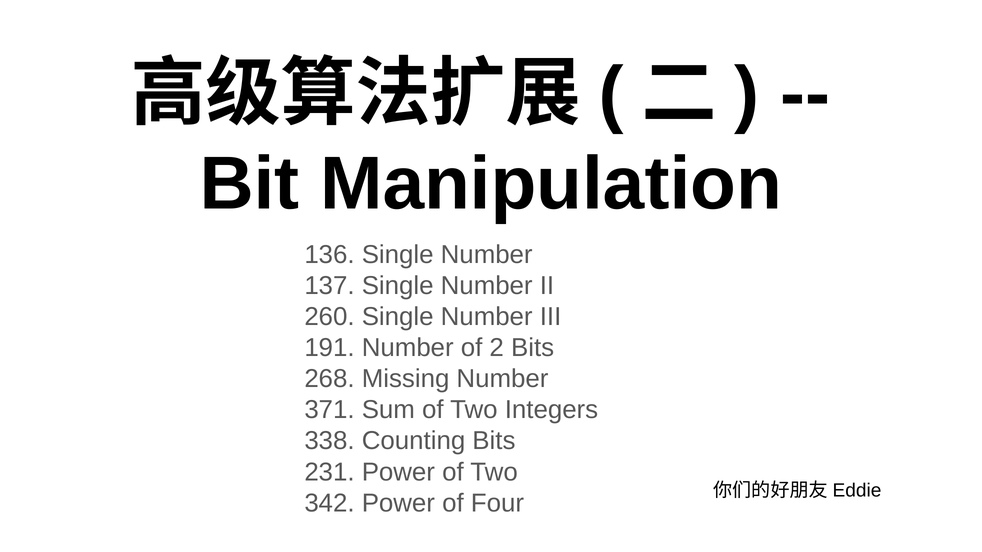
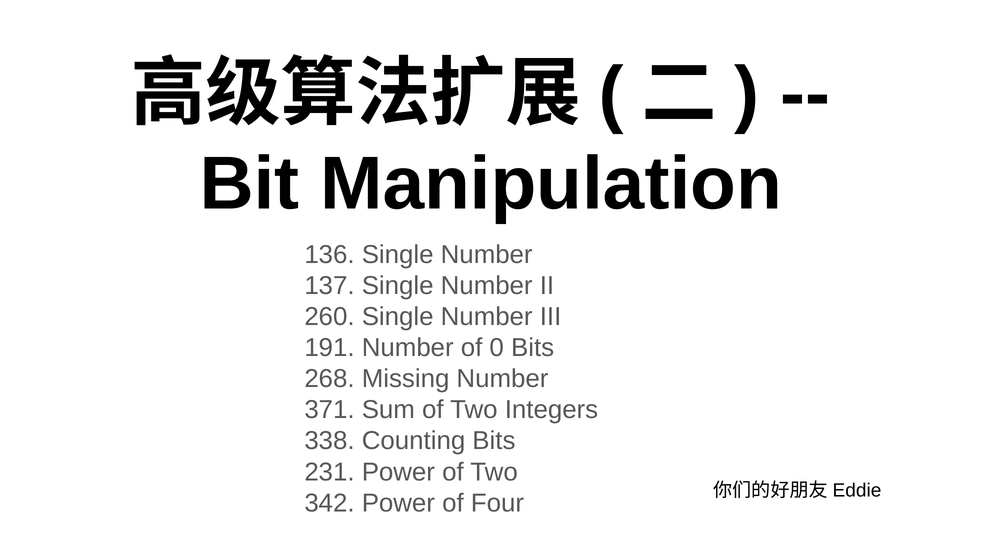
2: 2 -> 0
